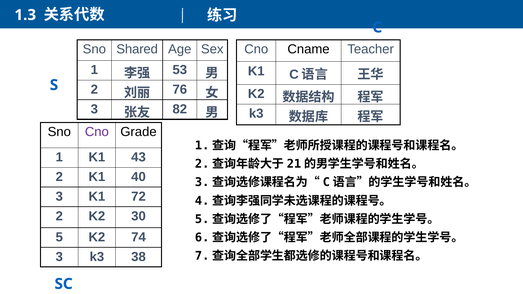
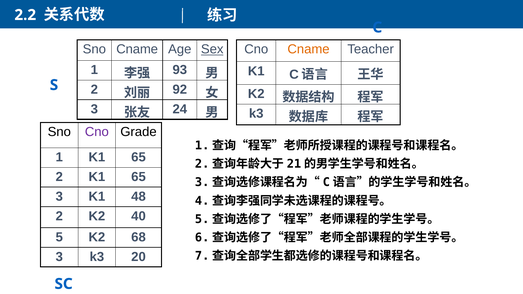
1.3: 1.3 -> 2.2
Sno Shared: Shared -> Cname
Sex underline: none -> present
Cname at (309, 49) colour: black -> orange
53: 53 -> 93
76: 76 -> 92
82: 82 -> 24
1 K1 43: 43 -> 65
2 K1 40: 40 -> 65
72: 72 -> 48
30: 30 -> 40
74: 74 -> 68
38: 38 -> 20
